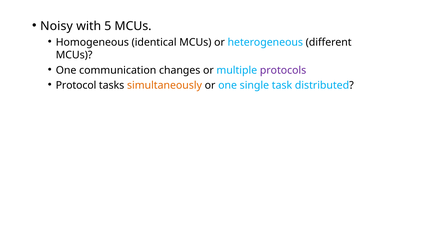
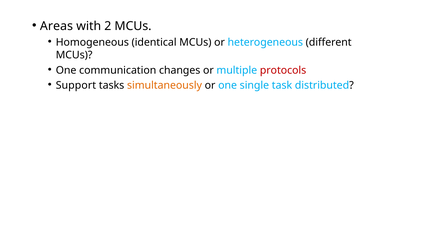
Noisy: Noisy -> Areas
5: 5 -> 2
protocols colour: purple -> red
Protocol: Protocol -> Support
